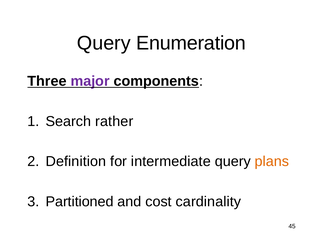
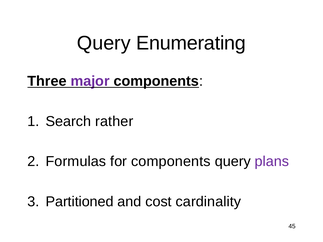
Enumeration: Enumeration -> Enumerating
Definition: Definition -> Formulas
for intermediate: intermediate -> components
plans colour: orange -> purple
